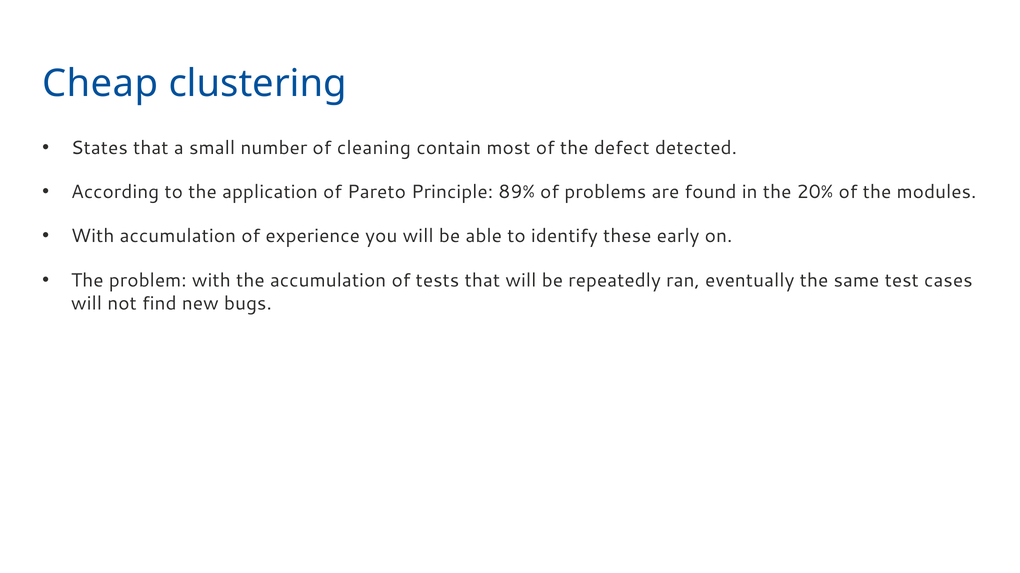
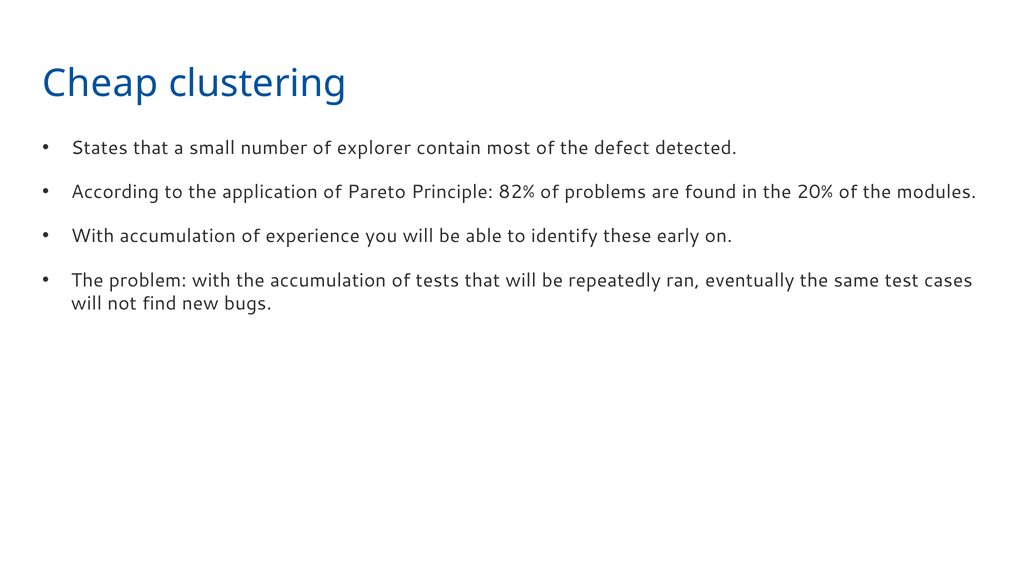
cleaning: cleaning -> explorer
89%: 89% -> 82%
